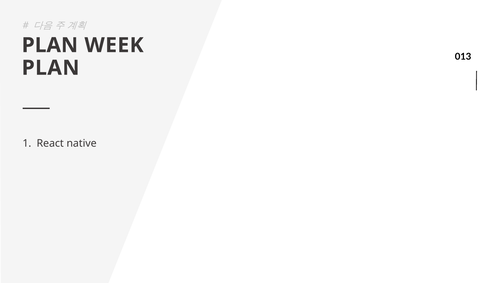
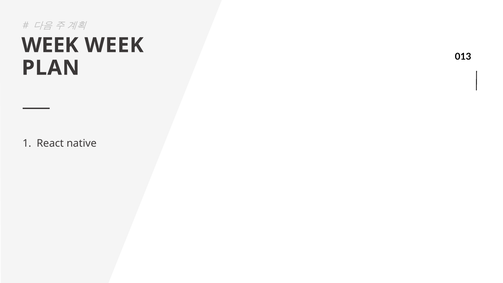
PLAN at (50, 45): PLAN -> WEEK
